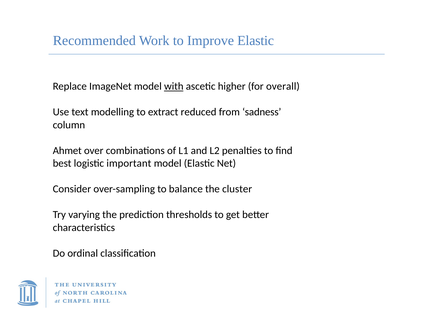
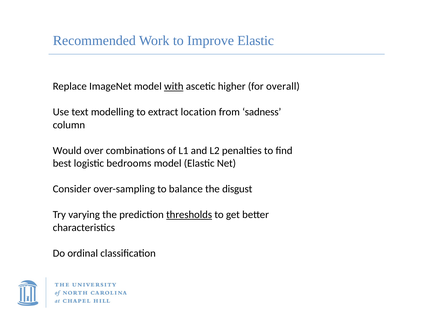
reduced: reduced -> location
Ahmet: Ahmet -> Would
important: important -> bedrooms
cluster: cluster -> disgust
thresholds underline: none -> present
